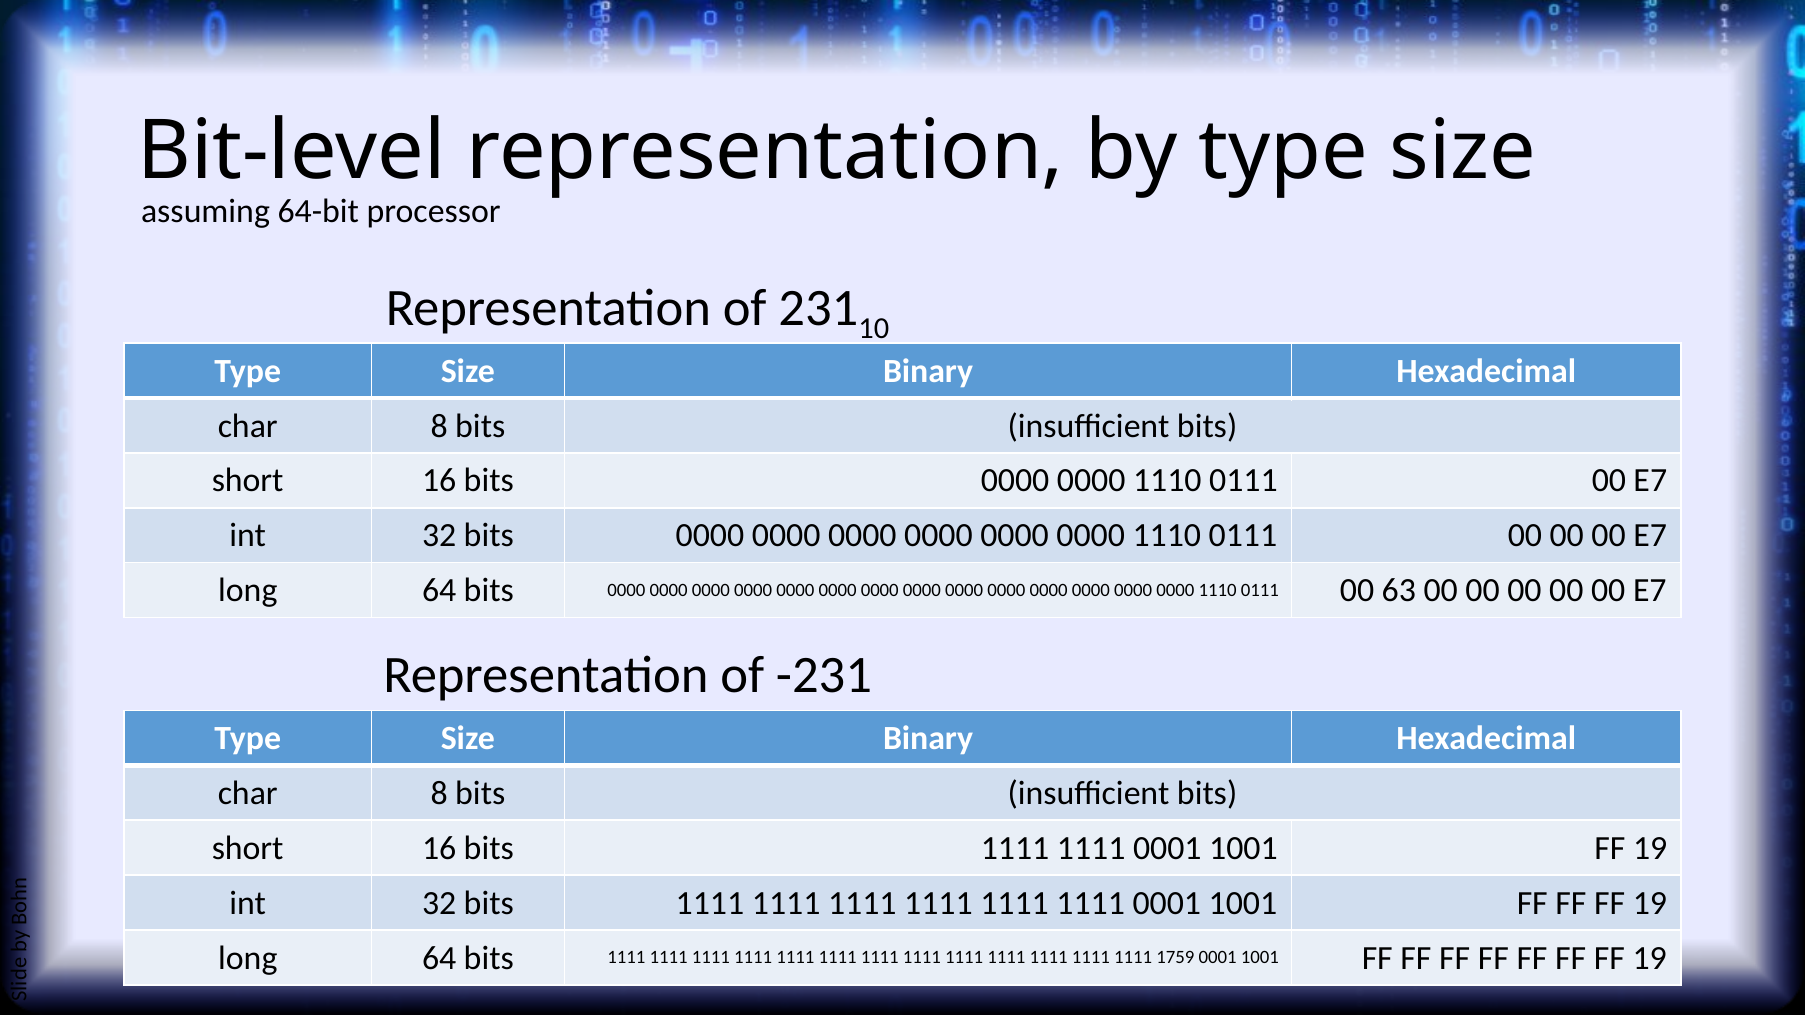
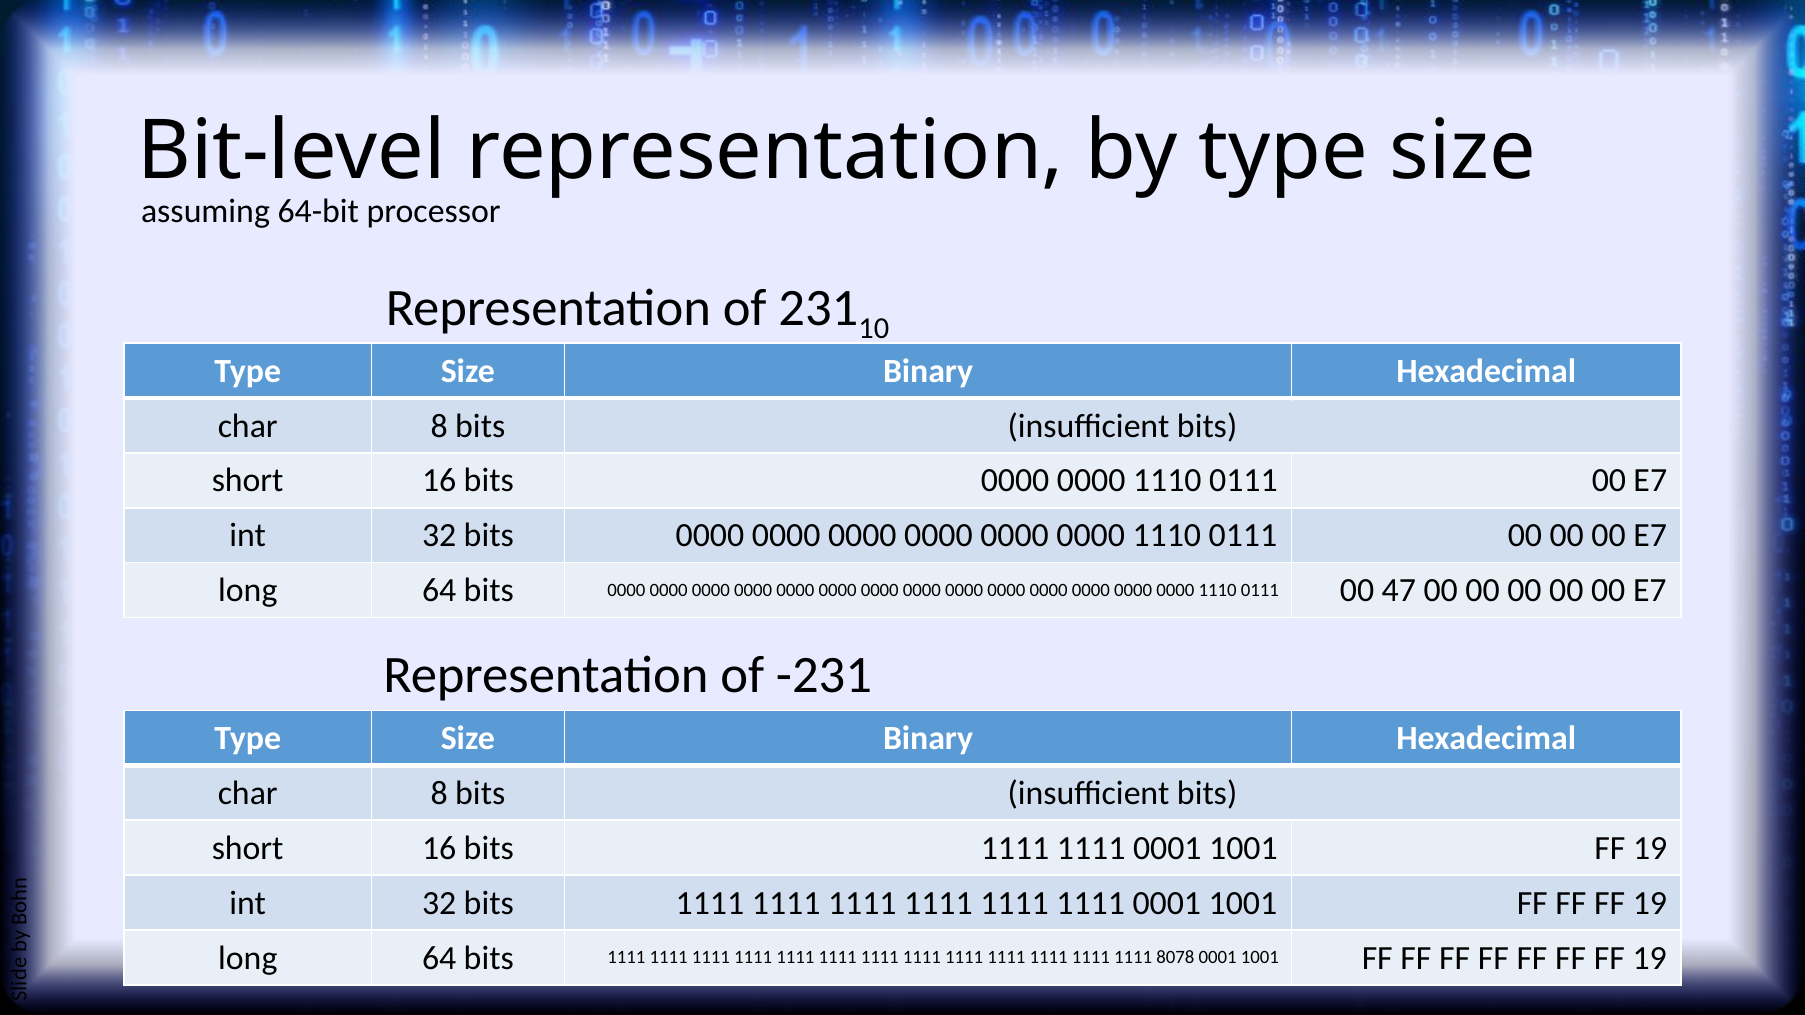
63: 63 -> 47
1759: 1759 -> 8078
